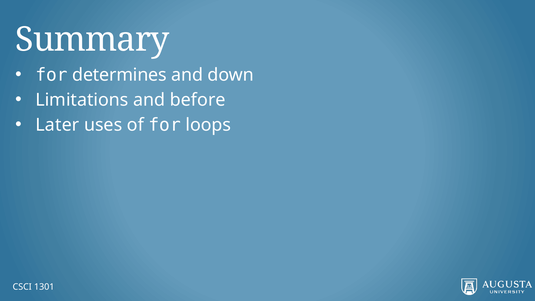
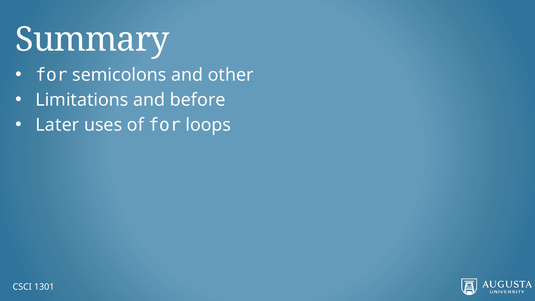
determines: determines -> semicolons
down: down -> other
